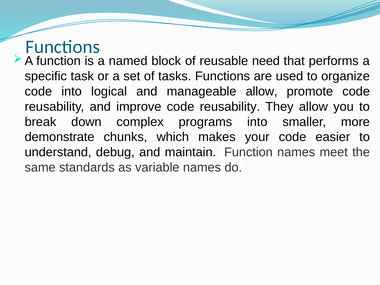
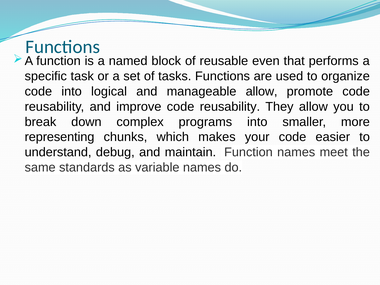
need: need -> even
demonstrate: demonstrate -> representing
